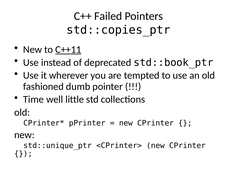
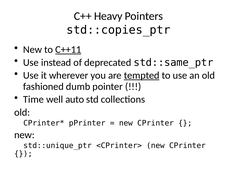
Failed: Failed -> Heavy
std::book_ptr: std::book_ptr -> std::same_ptr
tempted underline: none -> present
little: little -> auto
